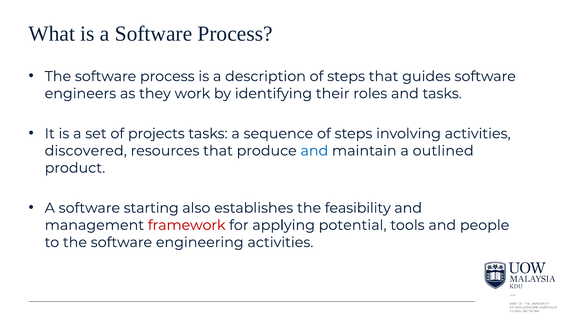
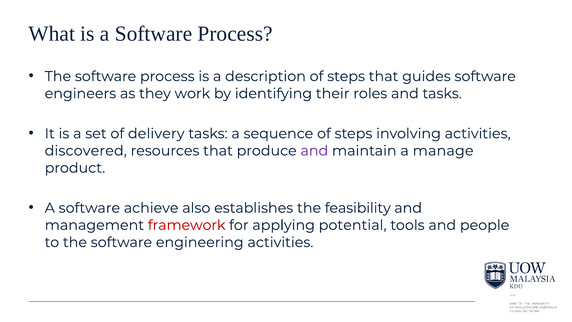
projects: projects -> delivery
and at (314, 151) colour: blue -> purple
outlined: outlined -> manage
starting: starting -> achieve
